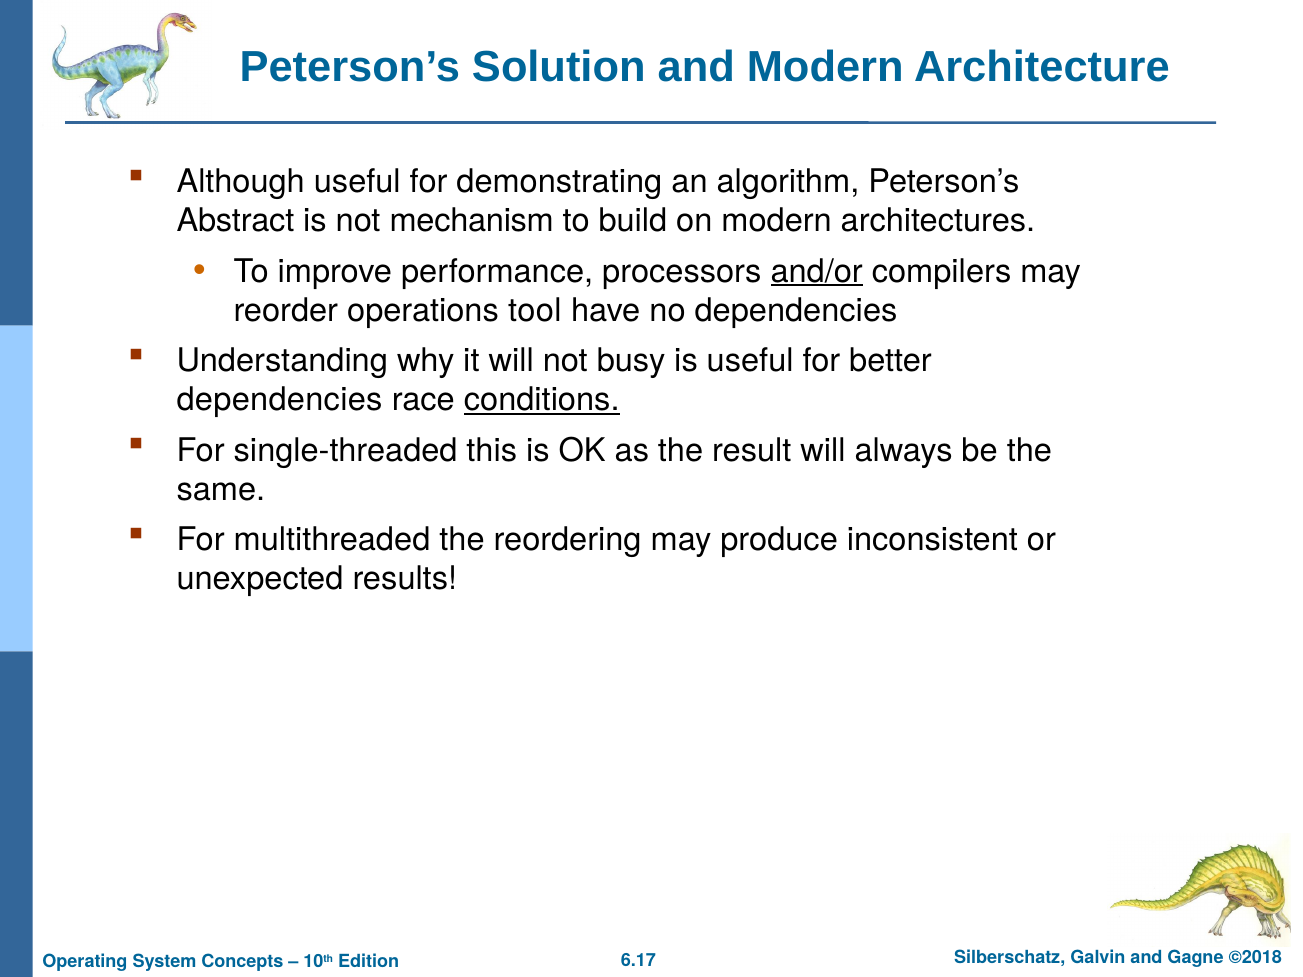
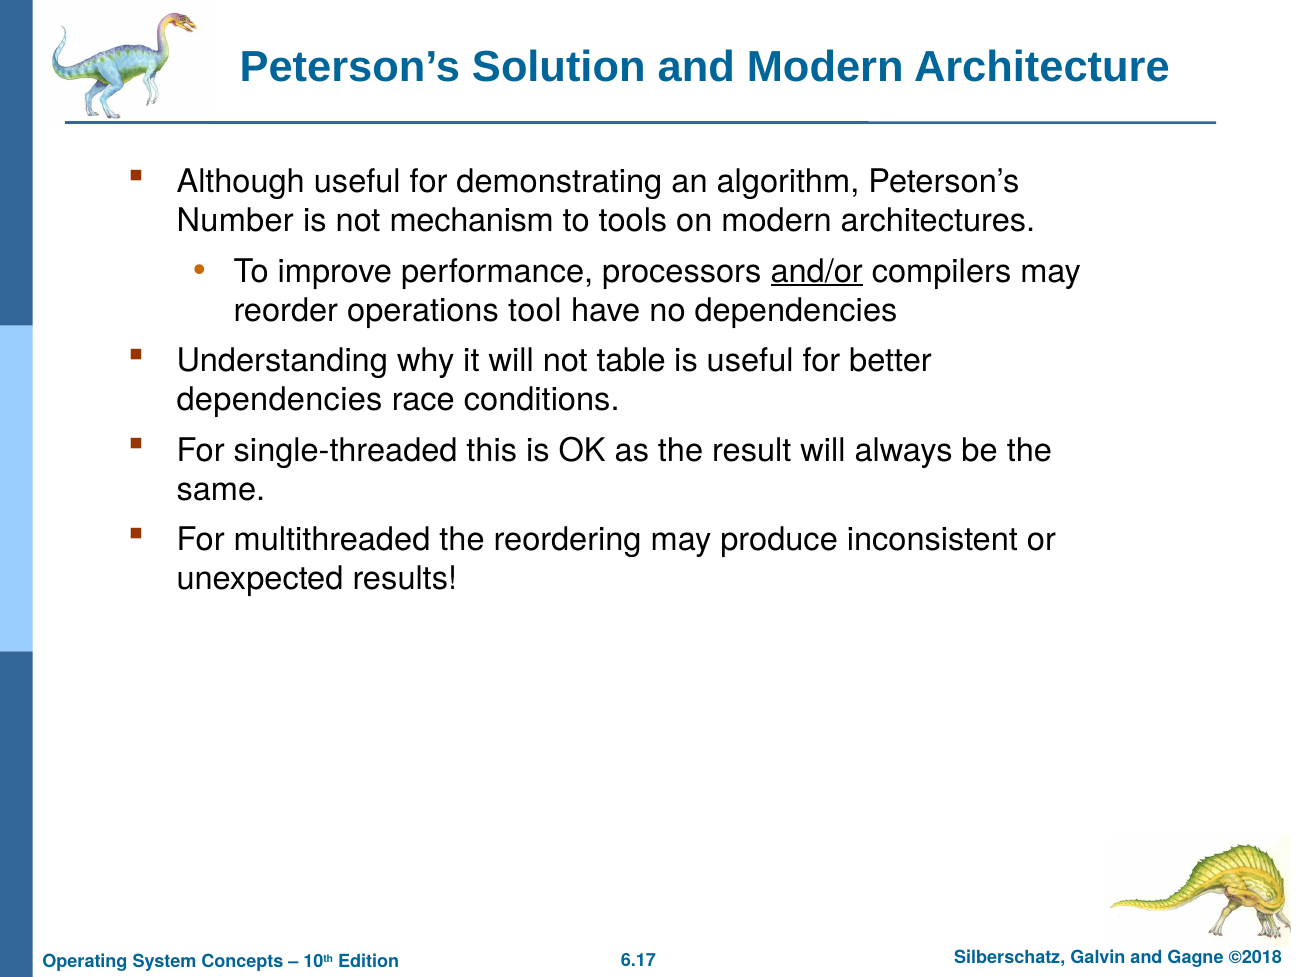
Abstract: Abstract -> Number
build: build -> tools
busy: busy -> table
conditions underline: present -> none
